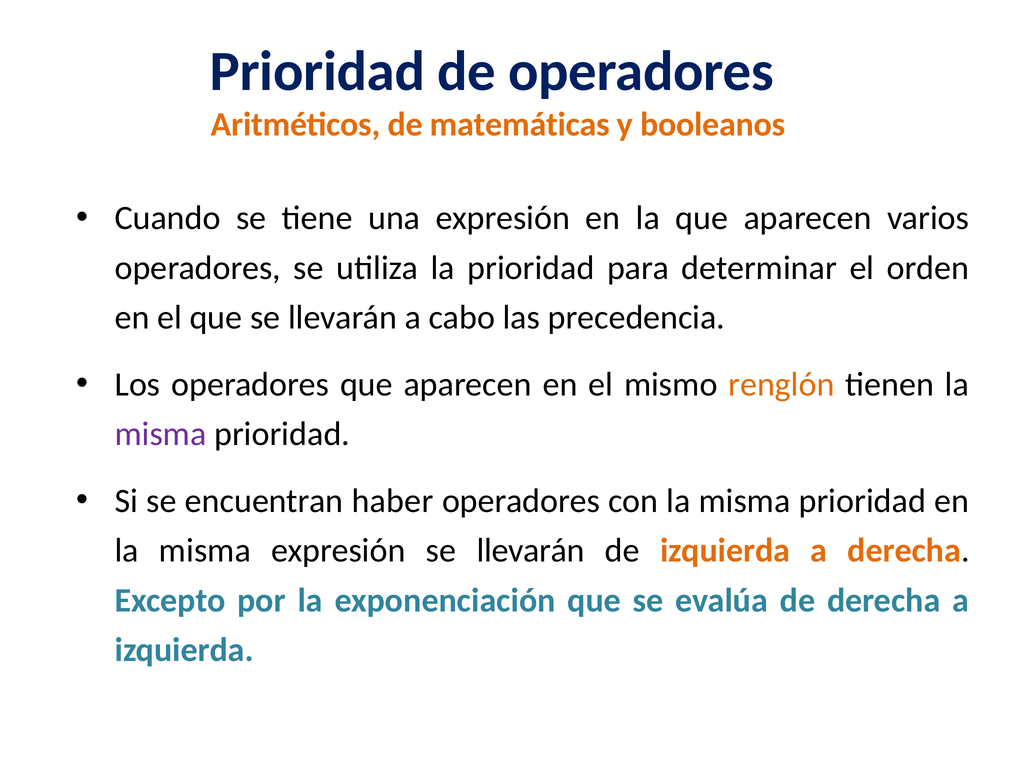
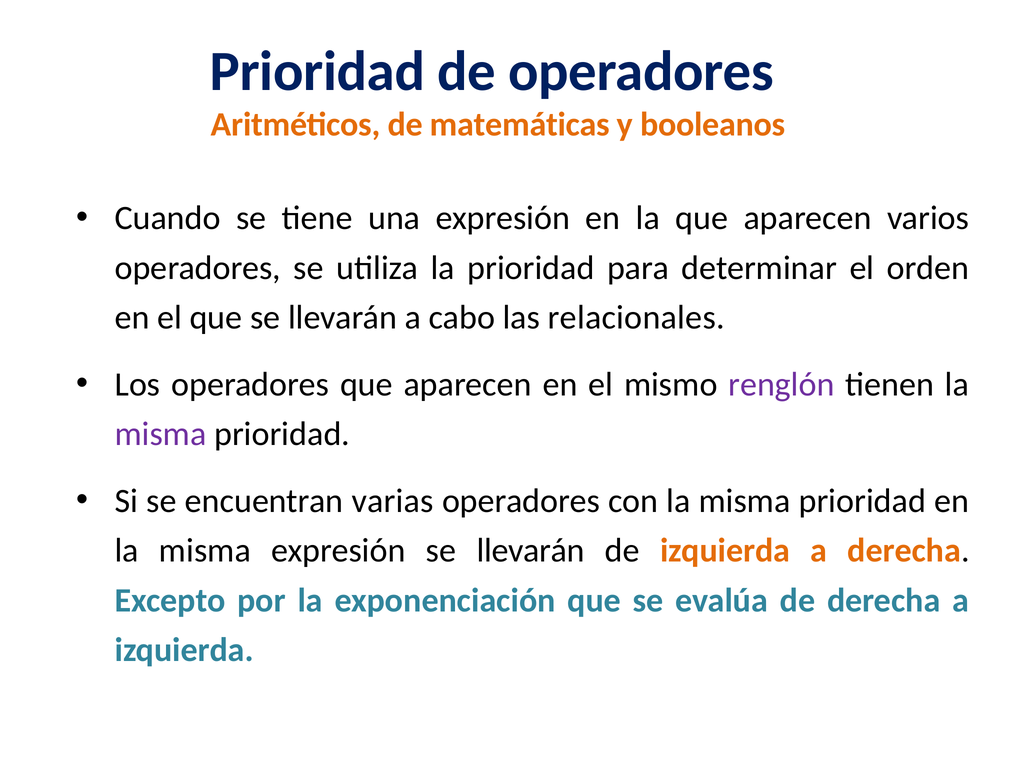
precedencia: precedencia -> relacionales
renglón colour: orange -> purple
haber: haber -> varias
